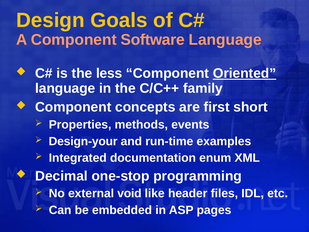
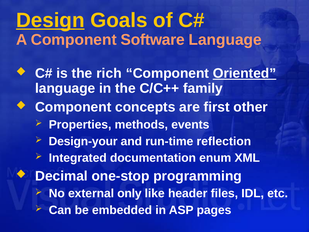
Design underline: none -> present
less: less -> rich
short: short -> other
examples: examples -> reflection
void: void -> only
